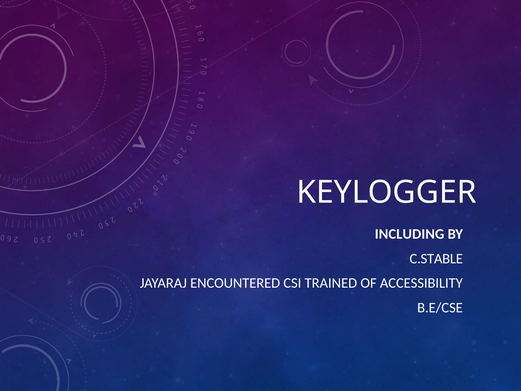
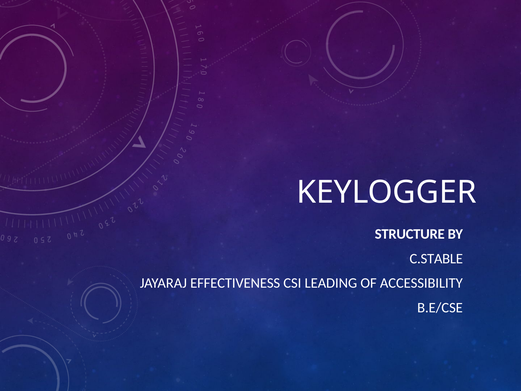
INCLUDING: INCLUDING -> STRUCTURE
ENCOUNTERED: ENCOUNTERED -> EFFECTIVENESS
TRAINED: TRAINED -> LEADING
